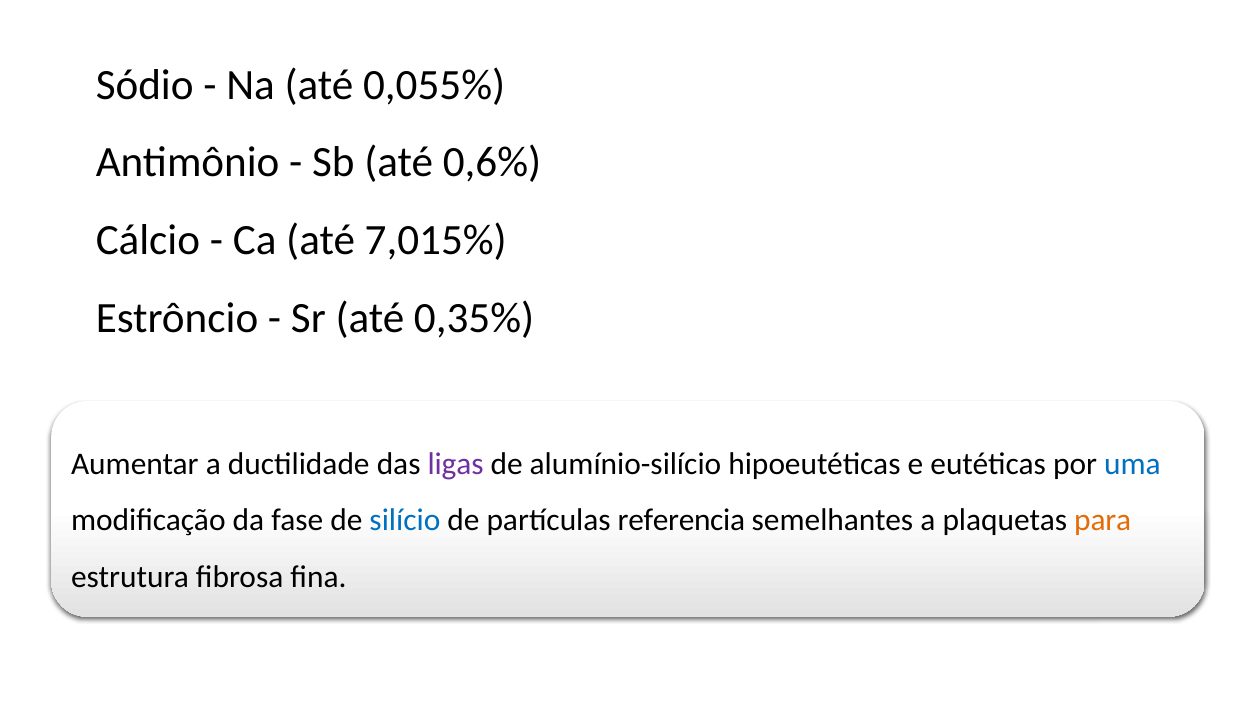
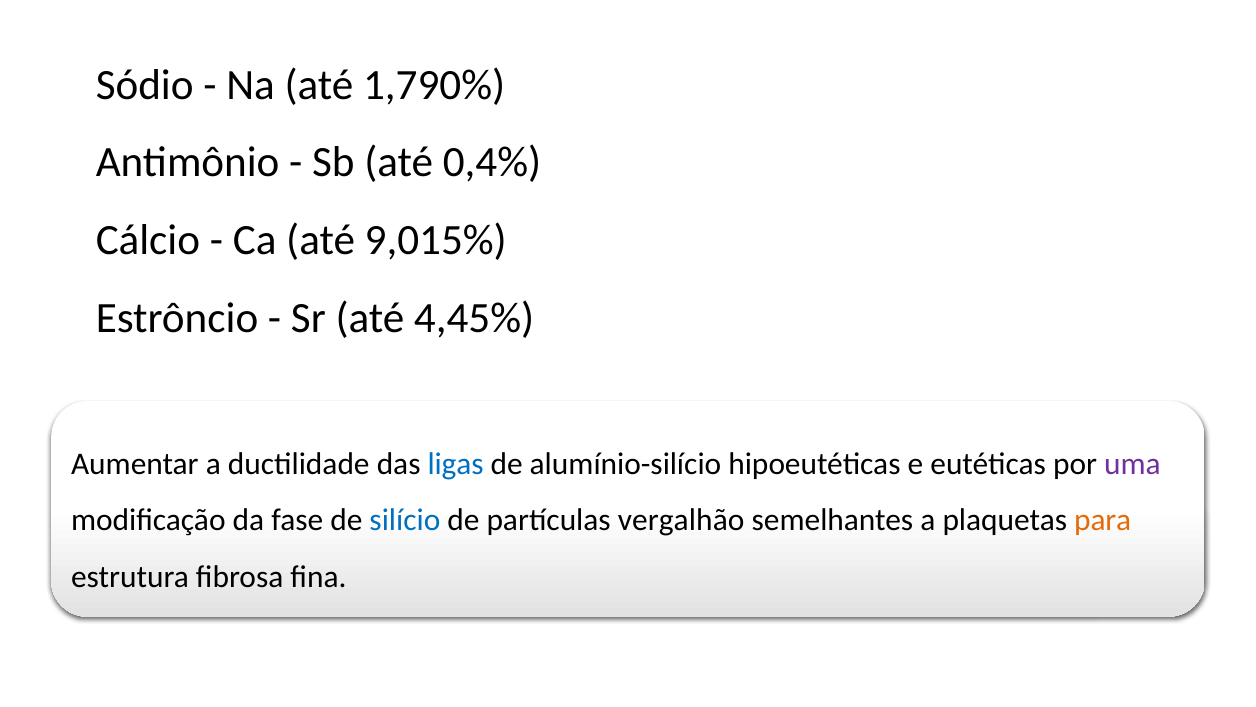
0,055%: 0,055% -> 1,790%
0,6%: 0,6% -> 0,4%
7,015%: 7,015% -> 9,015%
0,35%: 0,35% -> 4,45%
ligas colour: purple -> blue
uma colour: blue -> purple
referencia: referencia -> vergalhão
